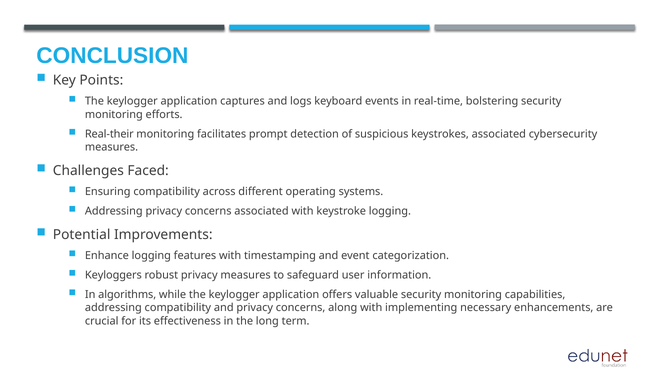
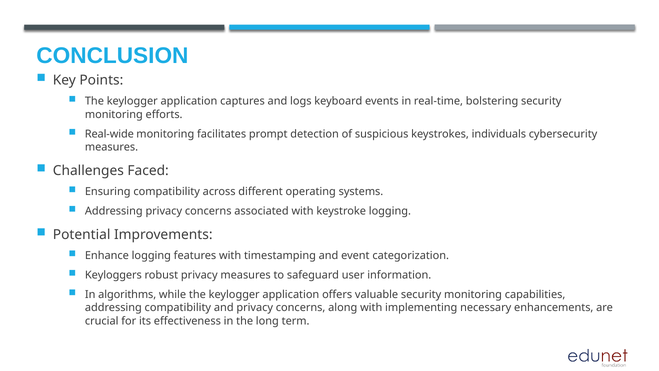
Real-their: Real-their -> Real-wide
keystrokes associated: associated -> individuals
